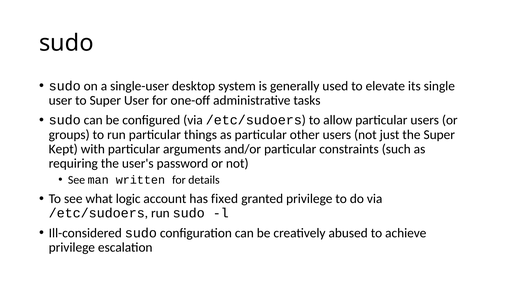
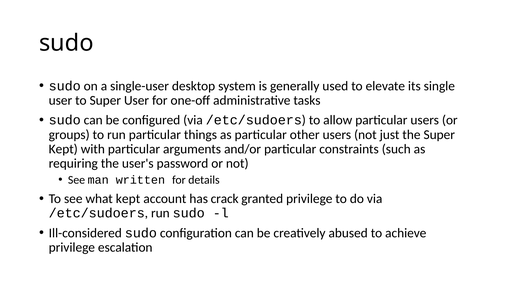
what logic: logic -> kept
fixed: fixed -> crack
